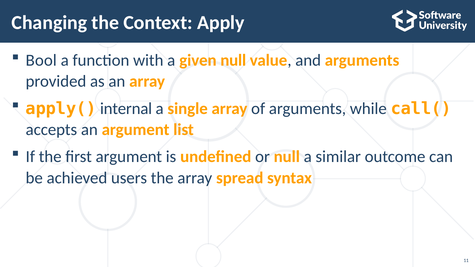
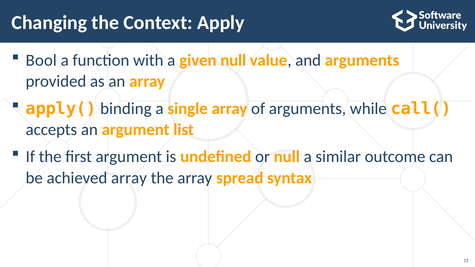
internal: internal -> binding
achieved users: users -> array
